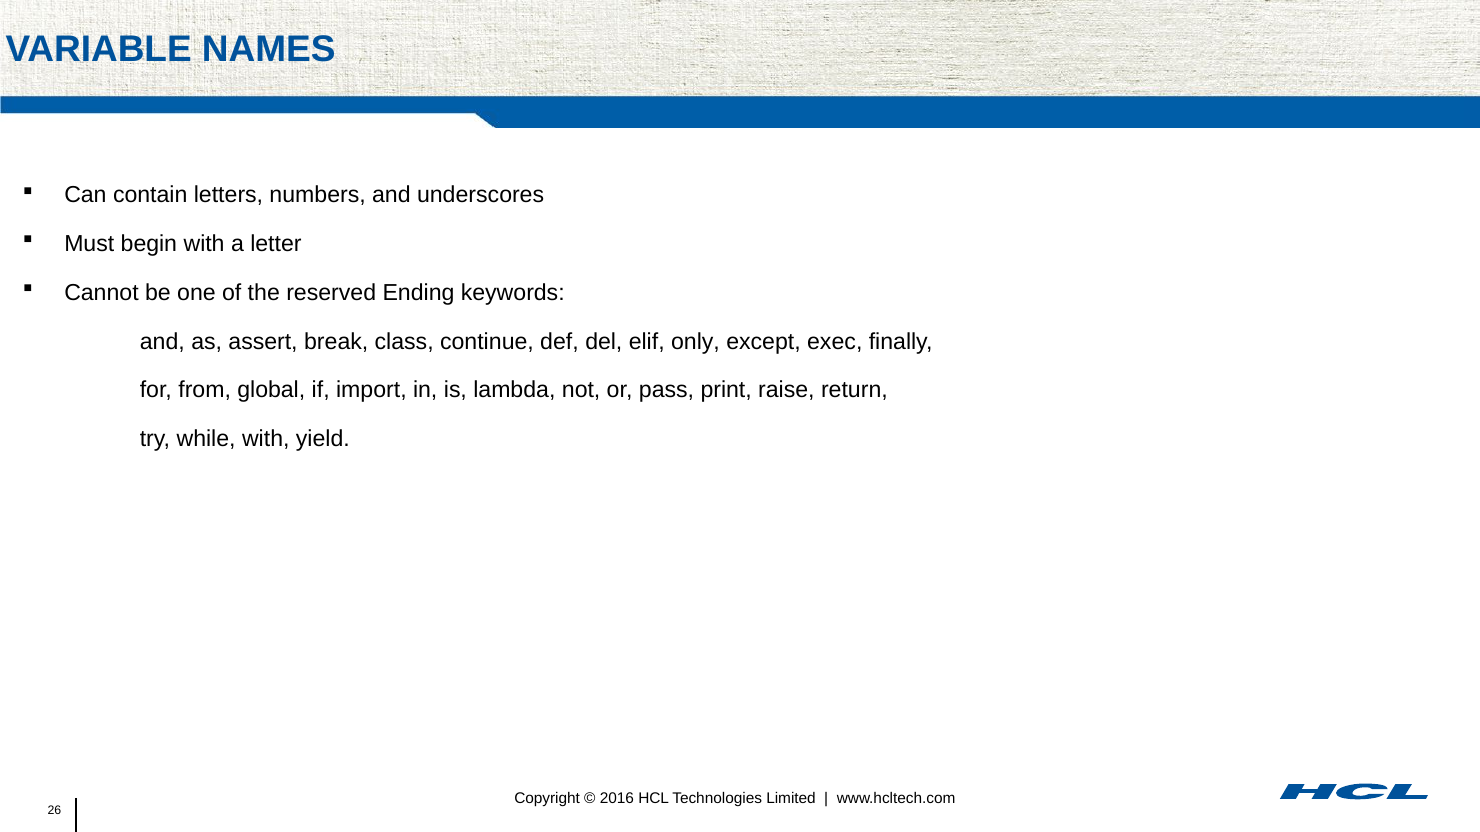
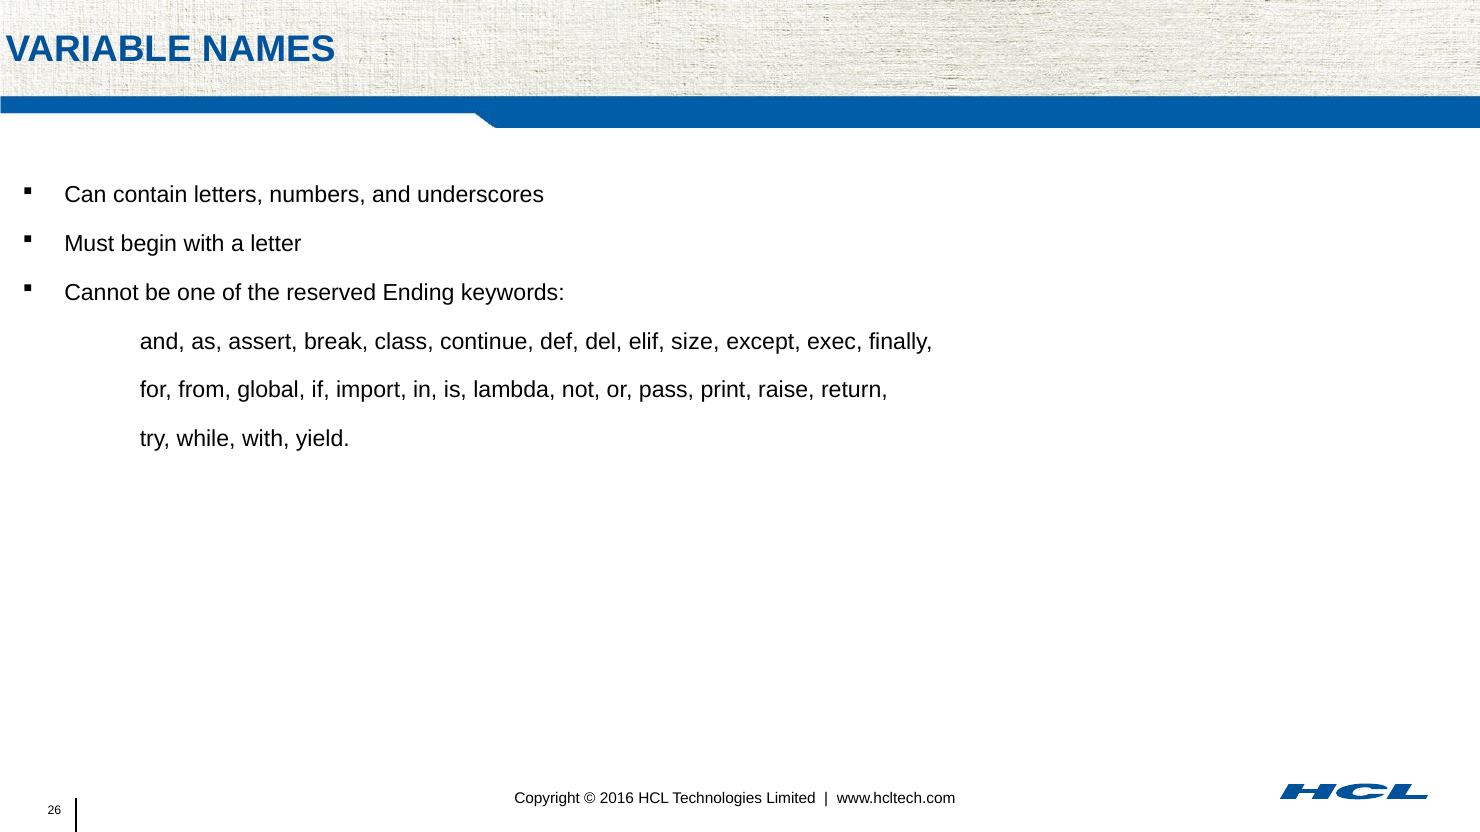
only: only -> size
